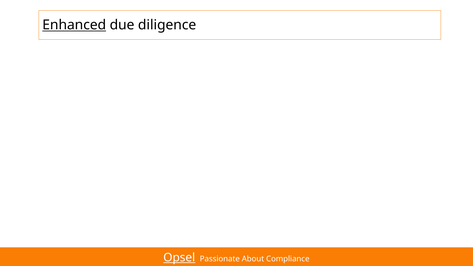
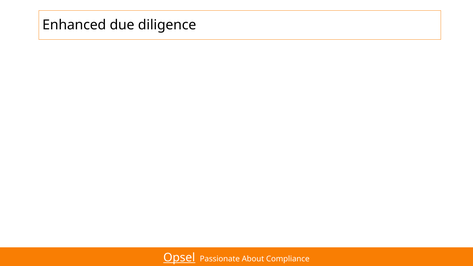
Enhanced underline: present -> none
